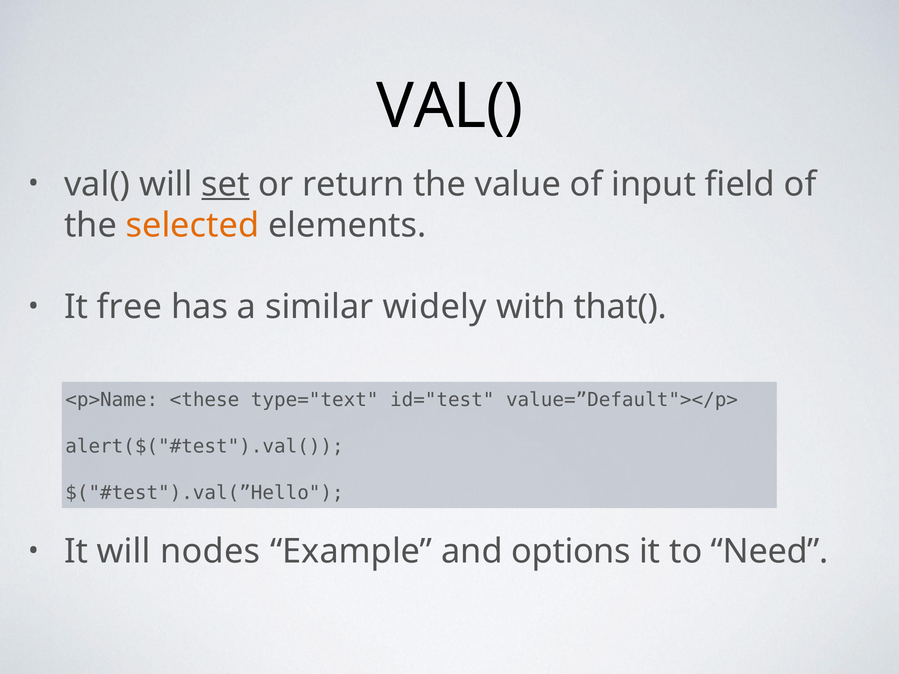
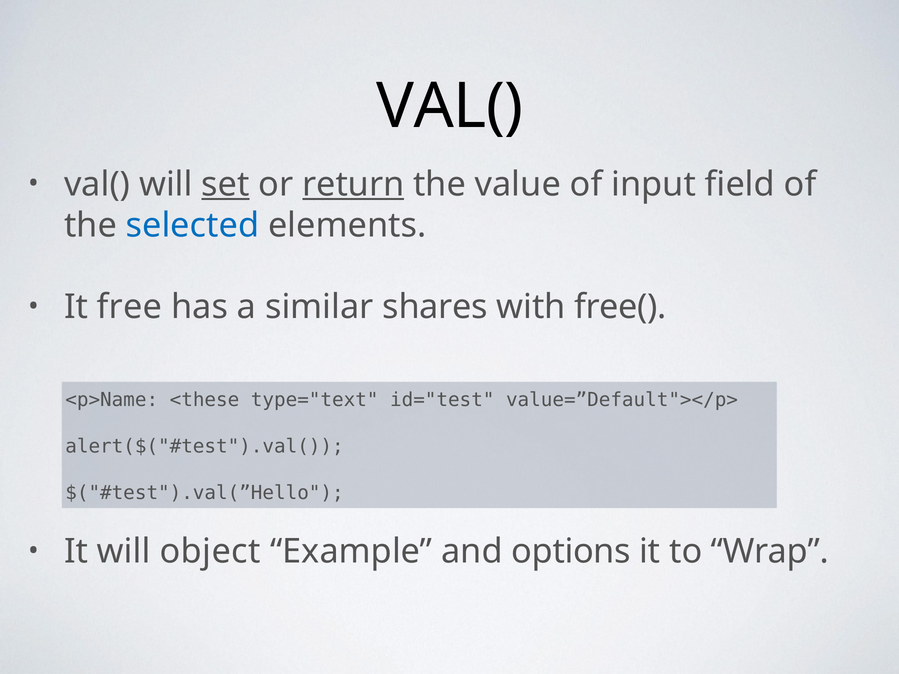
return underline: none -> present
selected colour: orange -> blue
widely: widely -> shares
that(: that( -> free(
nodes: nodes -> object
Need: Need -> Wrap
